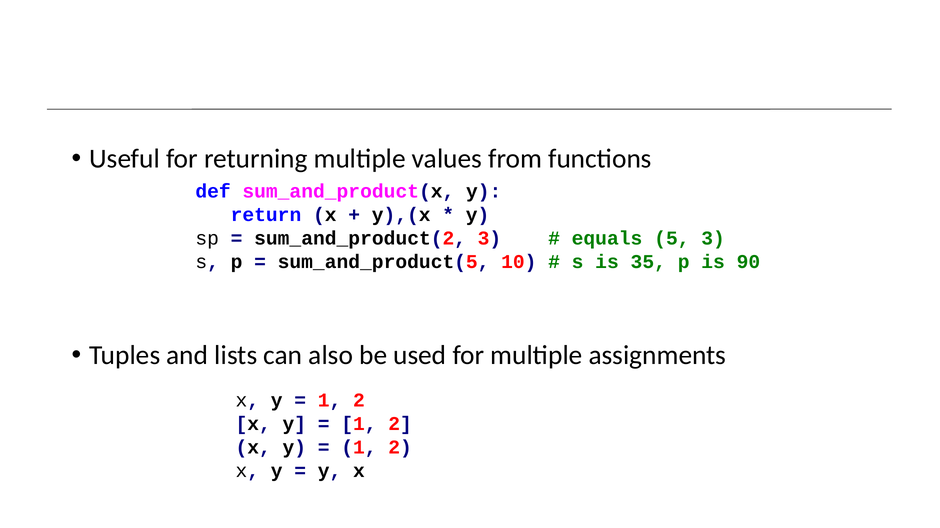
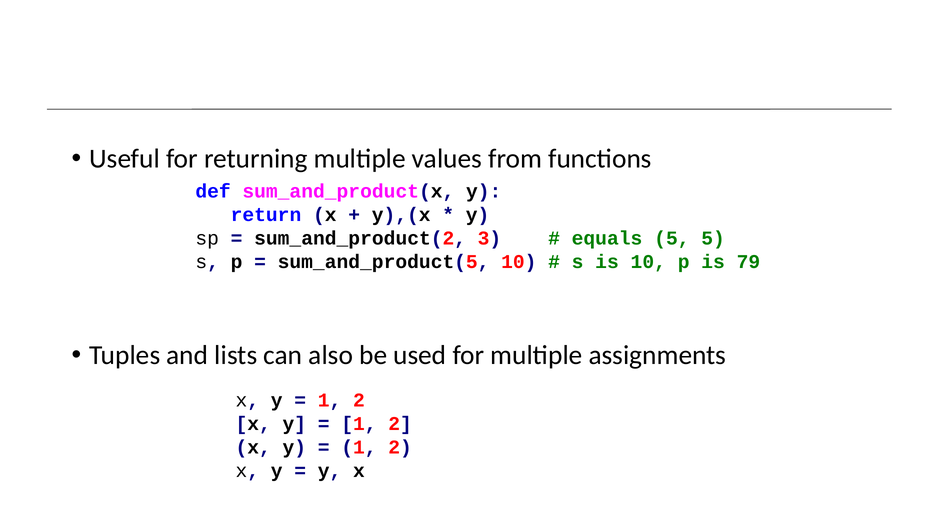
5 3: 3 -> 5
is 35: 35 -> 10
90: 90 -> 79
